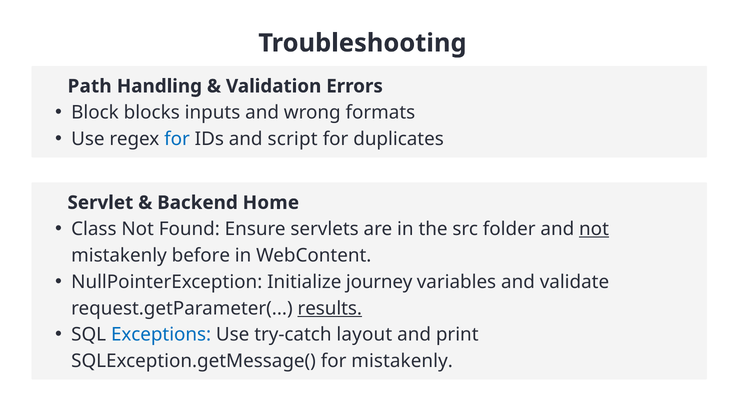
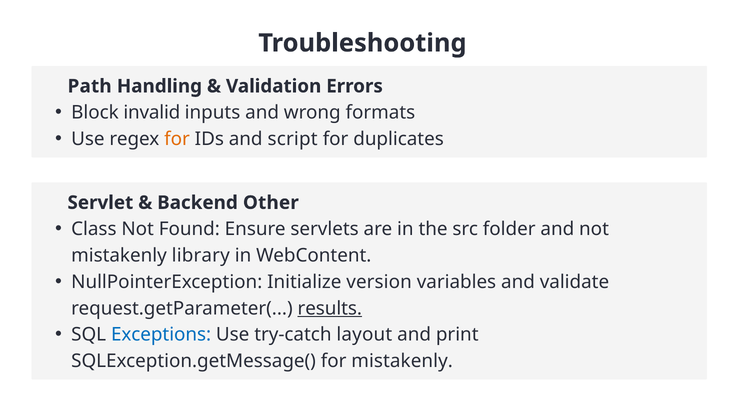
blocks: blocks -> invalid
for at (177, 139) colour: blue -> orange
Home: Home -> Other
not at (594, 229) underline: present -> none
before: before -> library
journey: journey -> version
